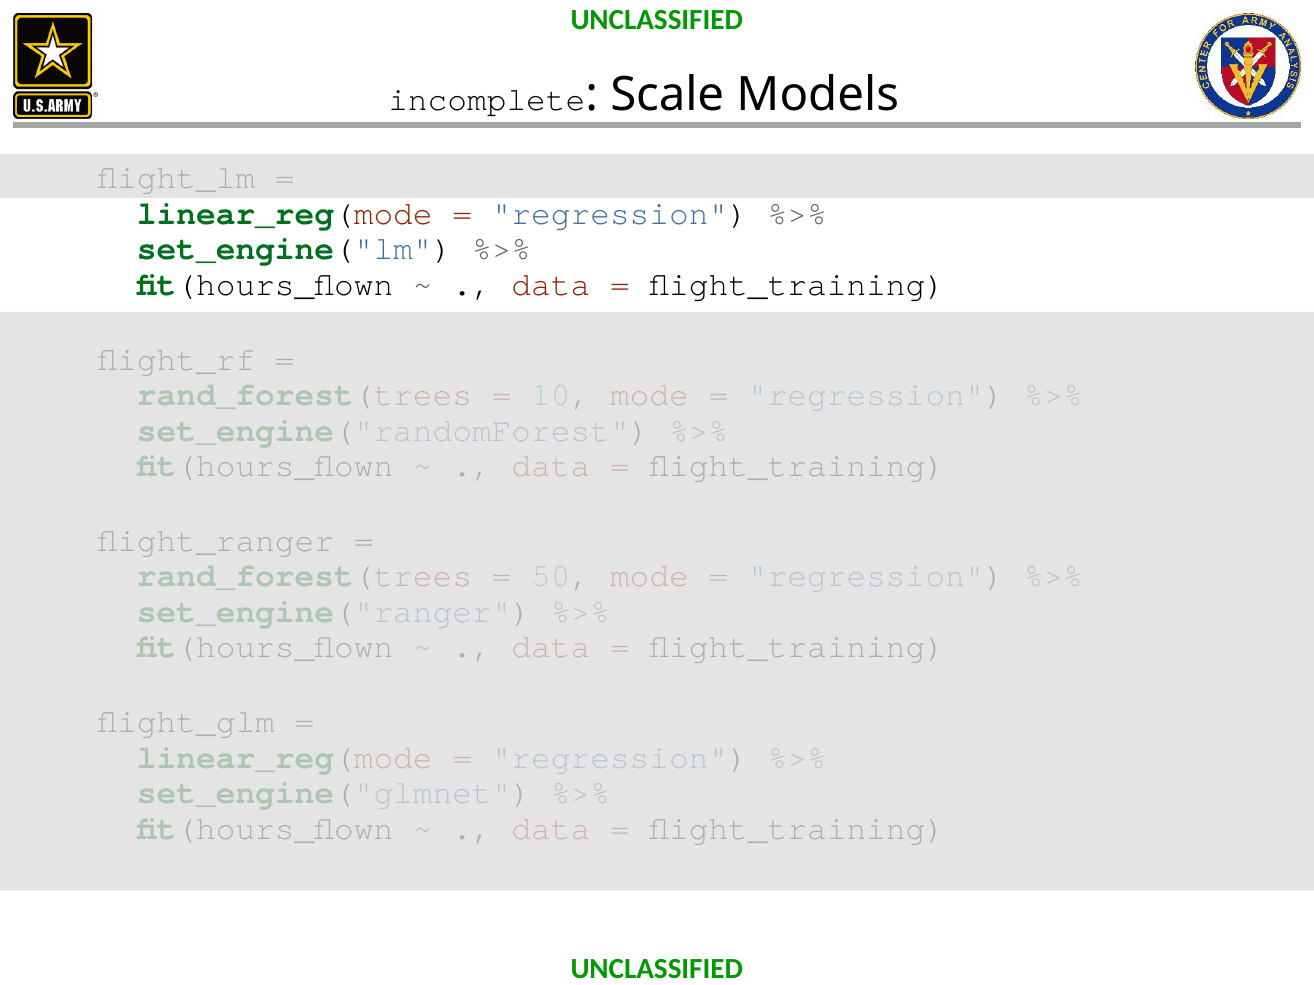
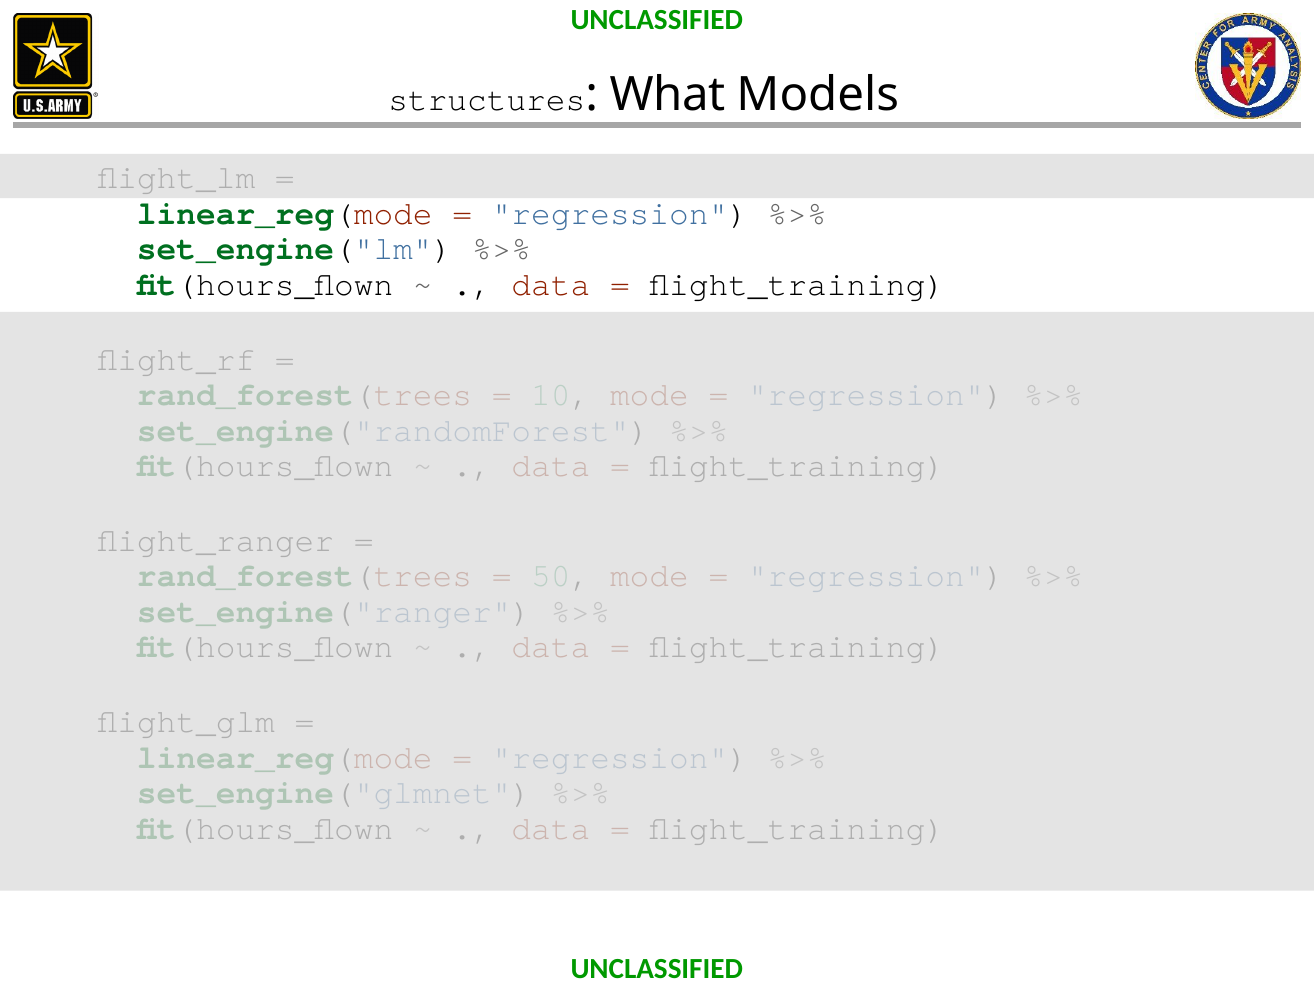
incomplete: incomplete -> structures
Scale: Scale -> What
